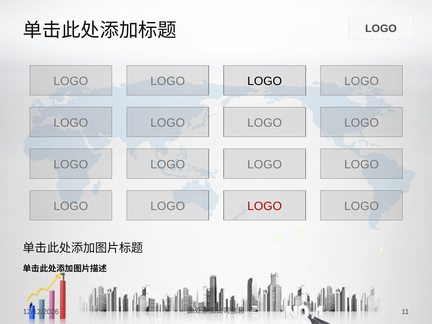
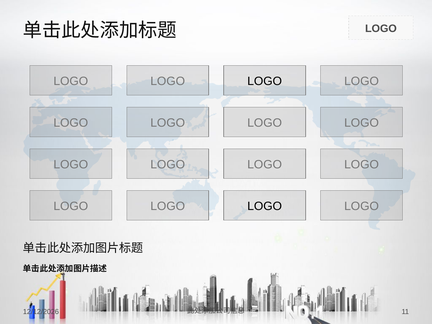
LOGO at (265, 206) colour: red -> black
